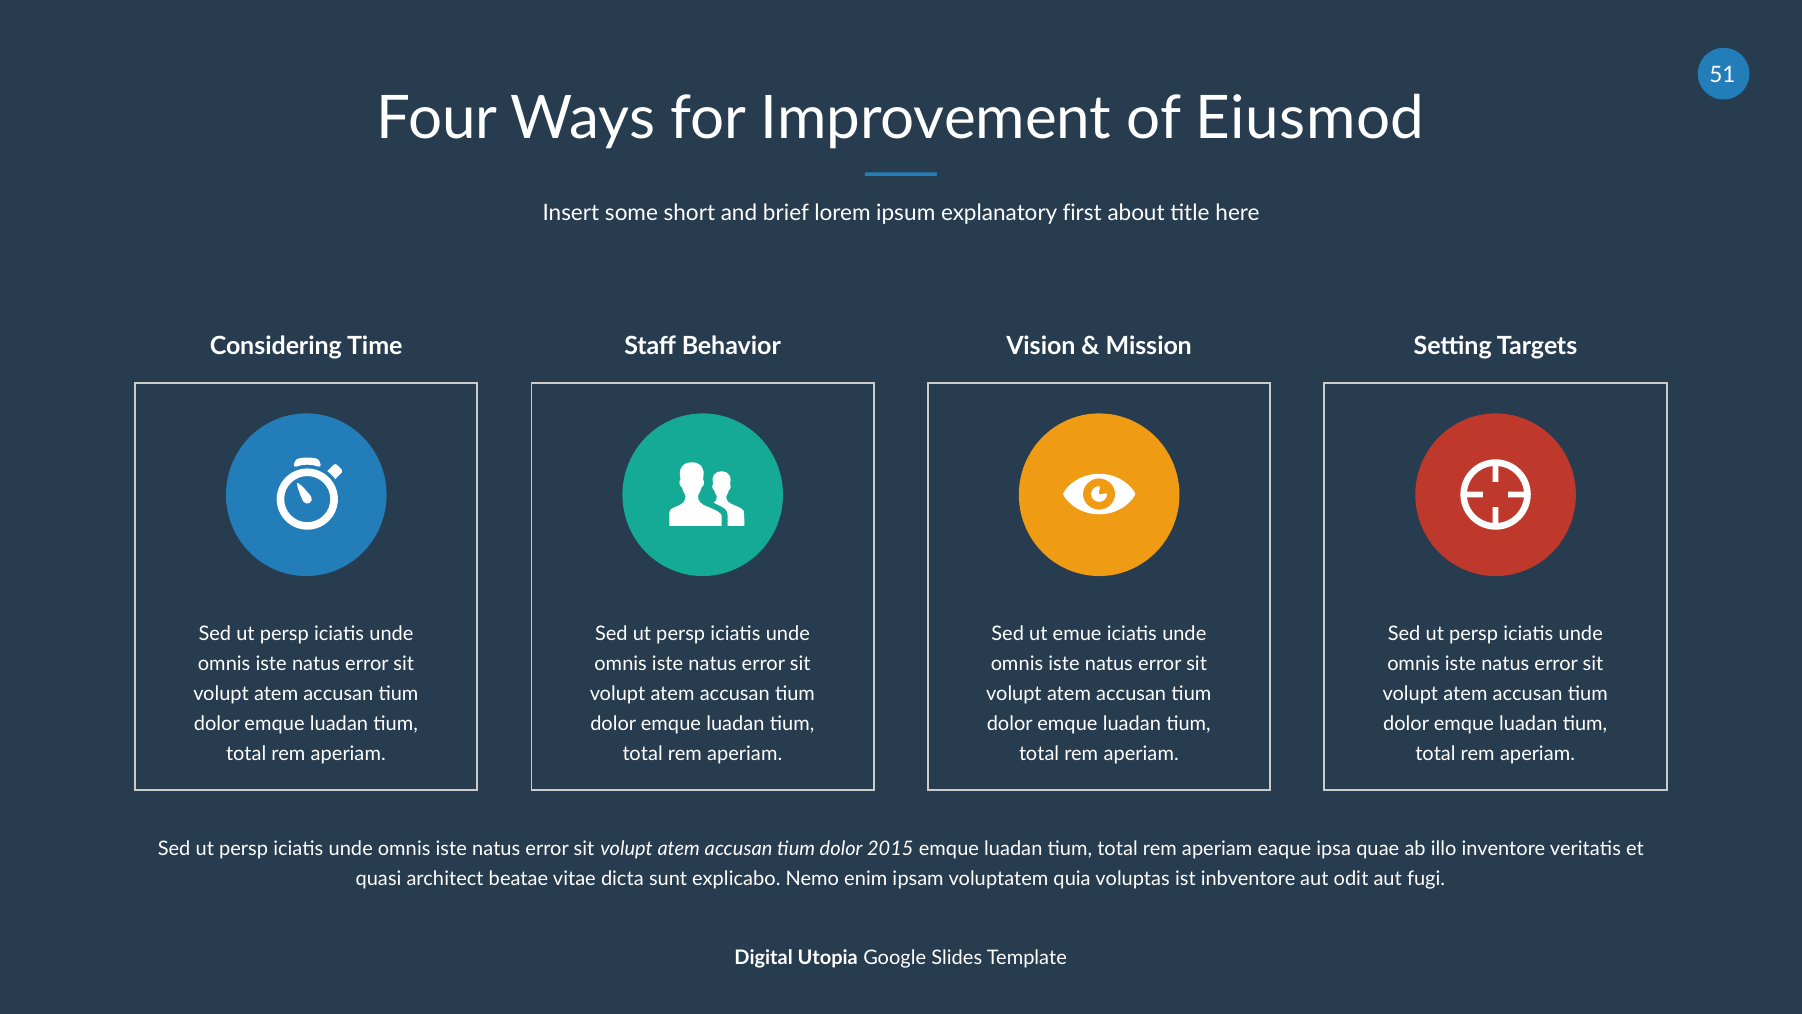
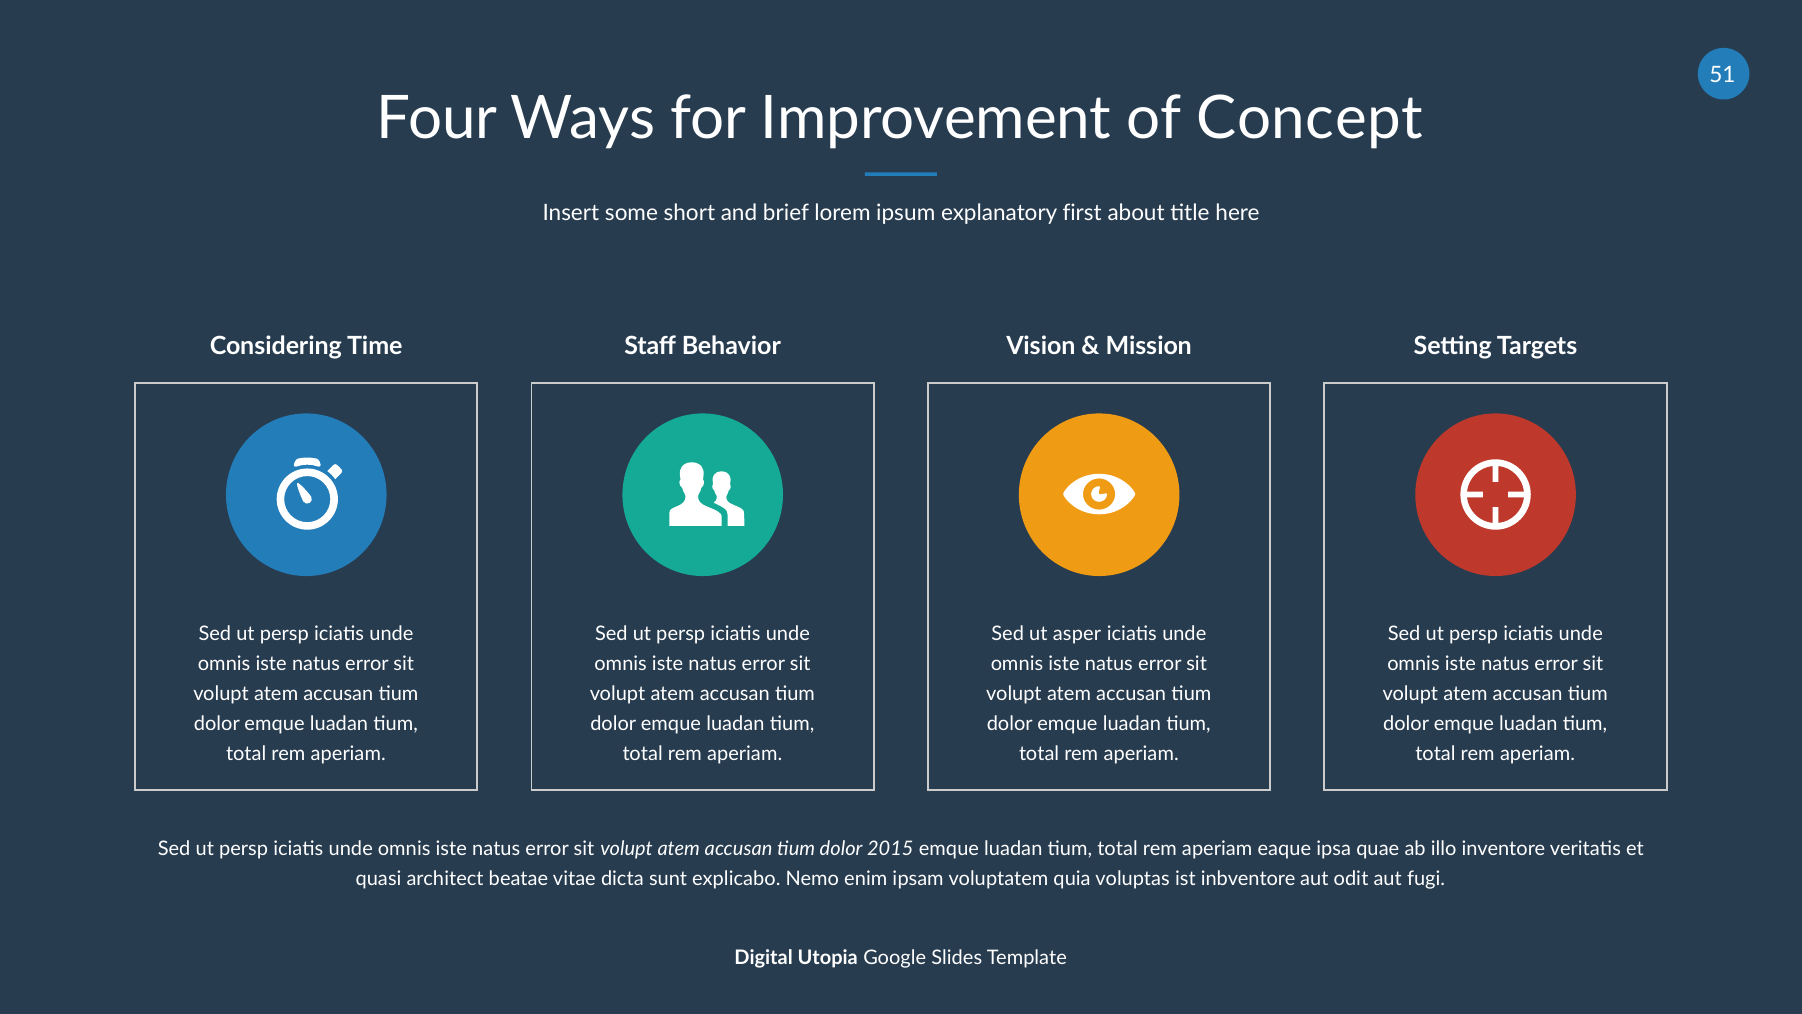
Eiusmod: Eiusmod -> Concept
emue: emue -> asper
